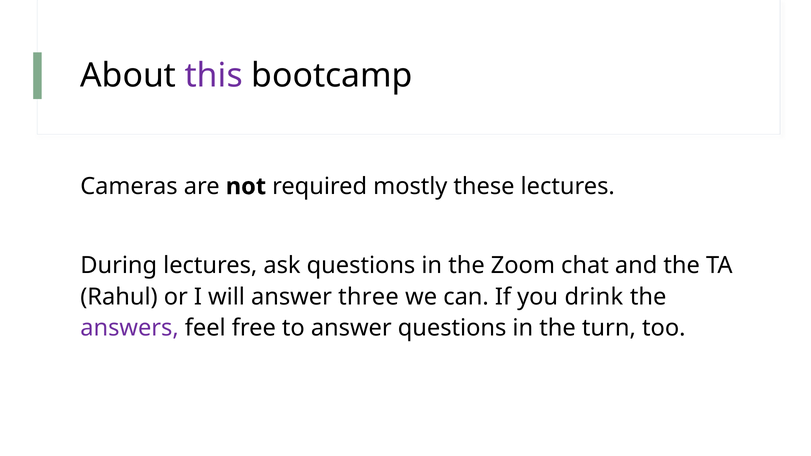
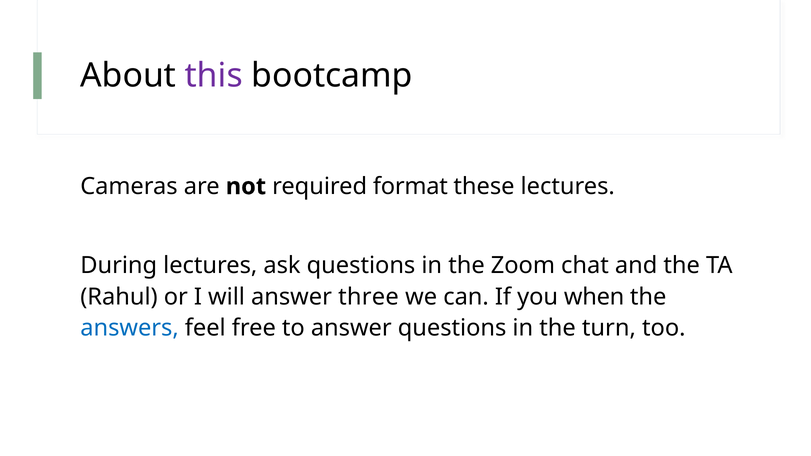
mostly: mostly -> format
drink: drink -> when
answers colour: purple -> blue
